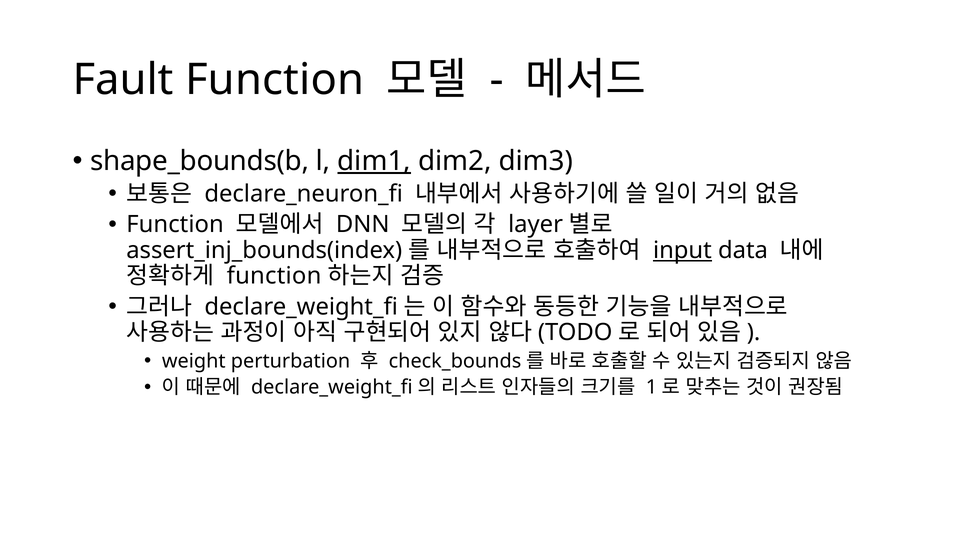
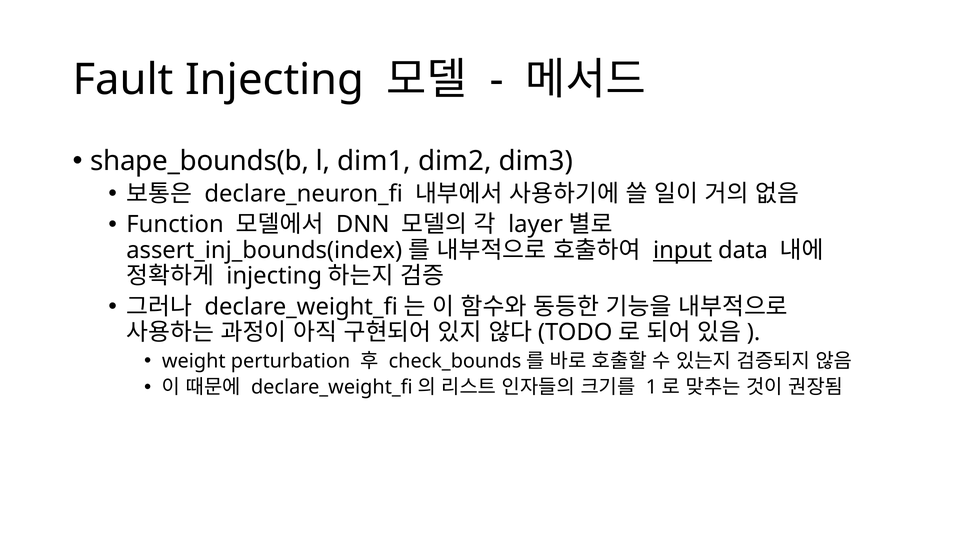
Fault Function: Function -> Injecting
dim1 underline: present -> none
function at (274, 276): function -> injecting
